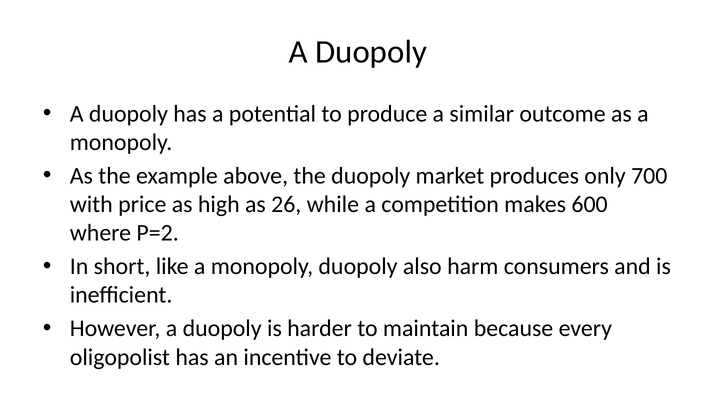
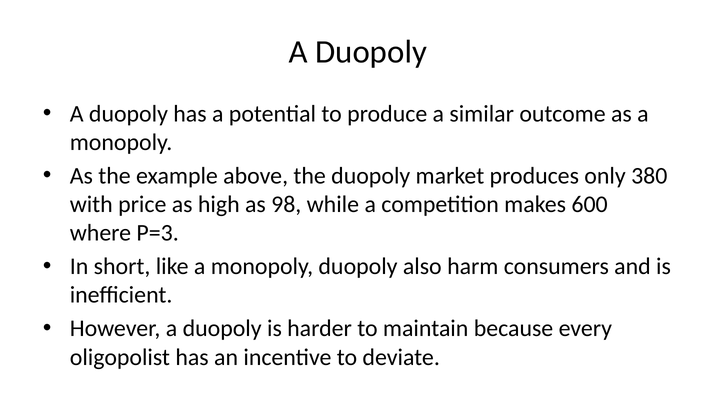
700: 700 -> 380
26: 26 -> 98
P=2: P=2 -> P=3
